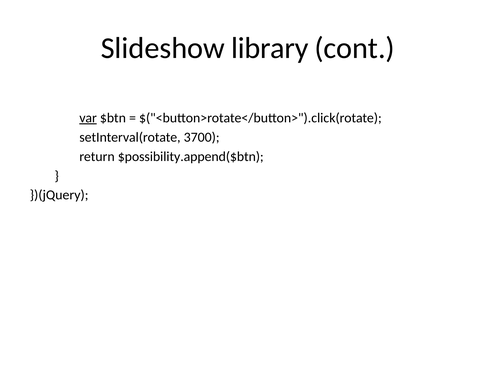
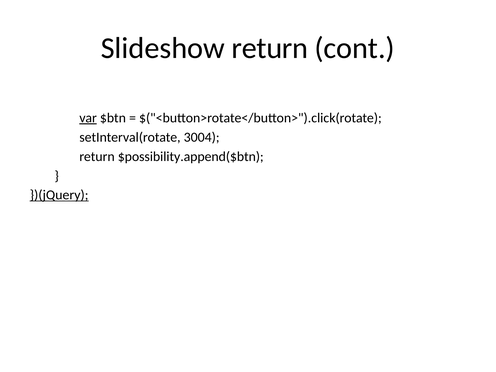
Slideshow library: library -> return
3700: 3700 -> 3004
})(jQuery underline: none -> present
